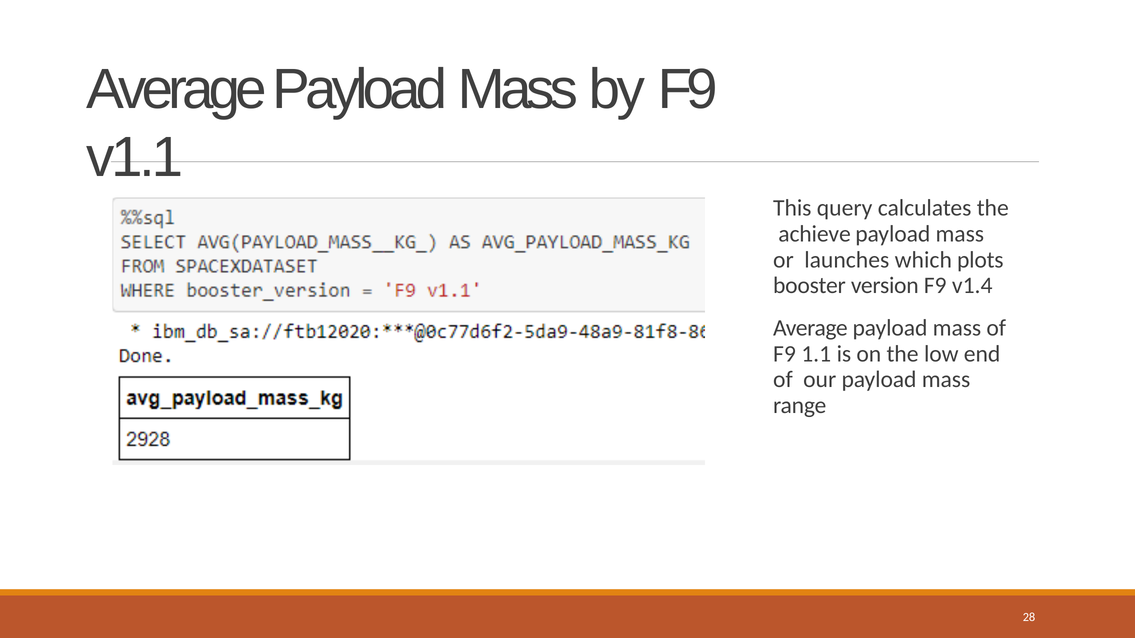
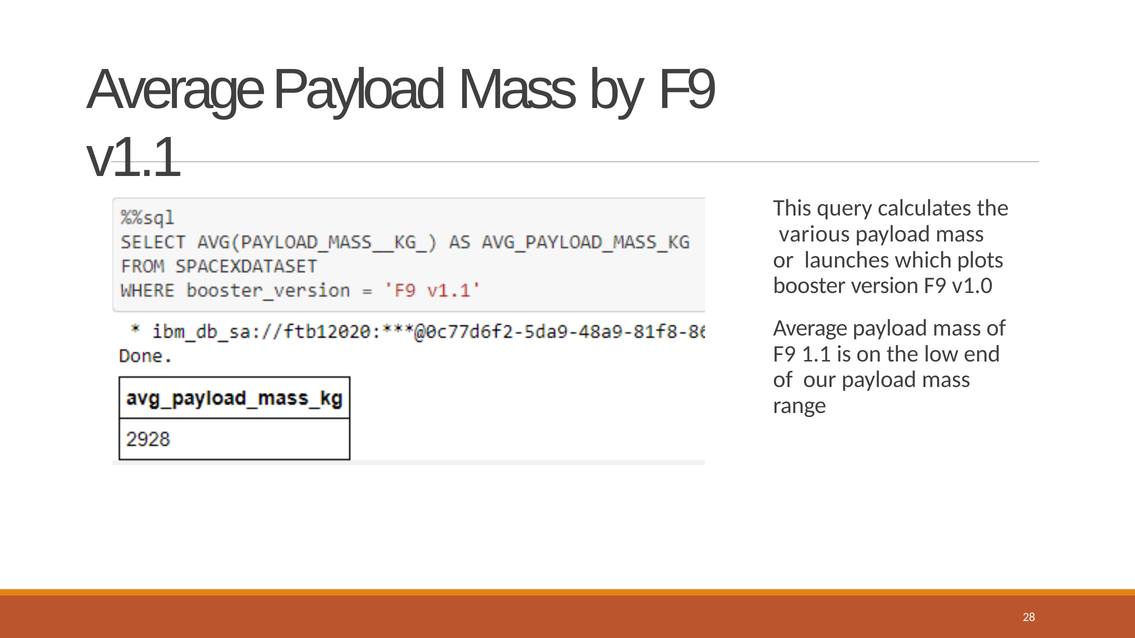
achieve: achieve -> various
v1.4: v1.4 -> v1.0
